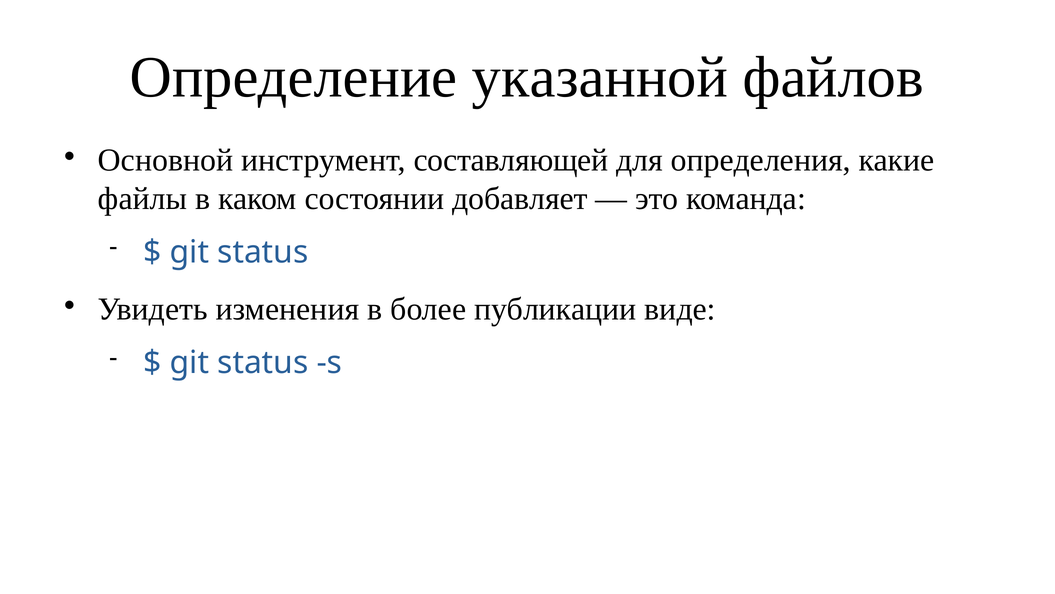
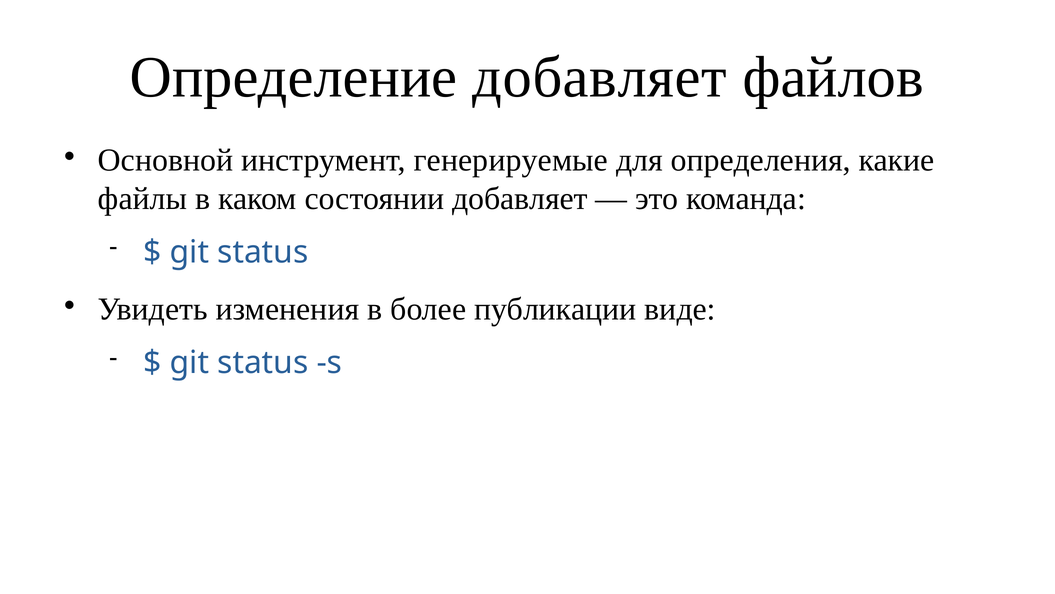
Определение указанной: указанной -> добавляет
составляющей: составляющей -> генерируемые
